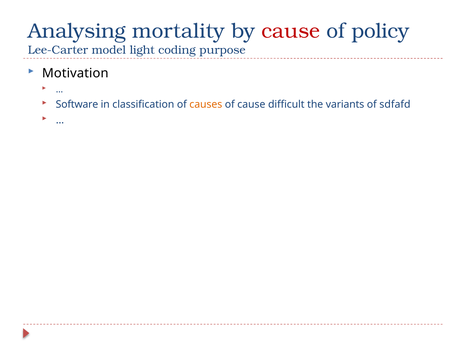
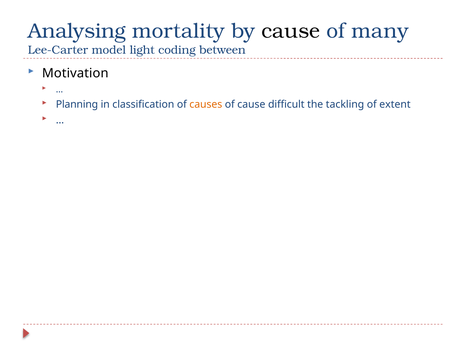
cause at (291, 31) colour: red -> black
policy: policy -> many
purpose: purpose -> between
Software: Software -> Planning
variants: variants -> tackling
sdfafd: sdfafd -> extent
